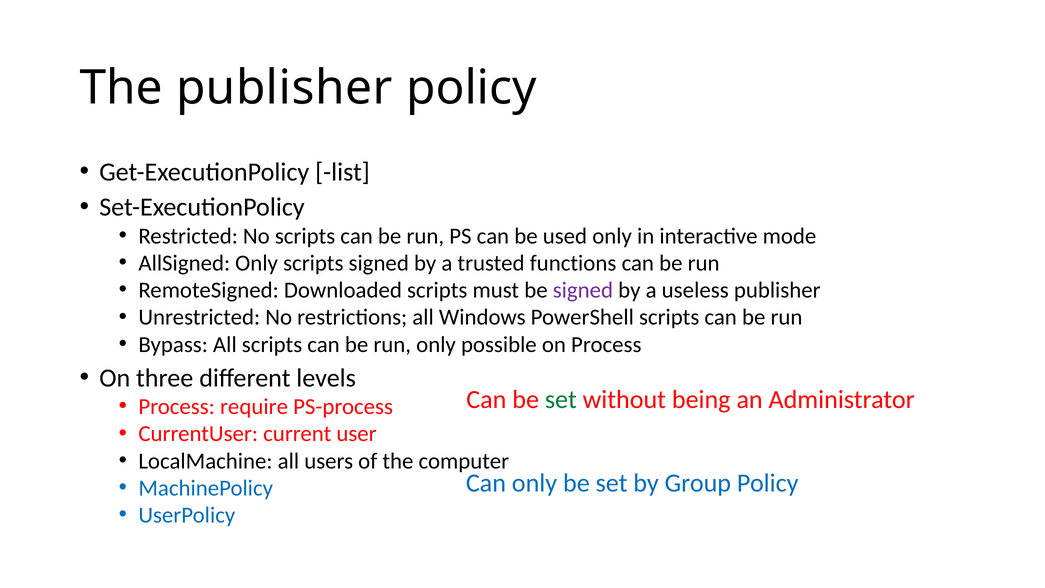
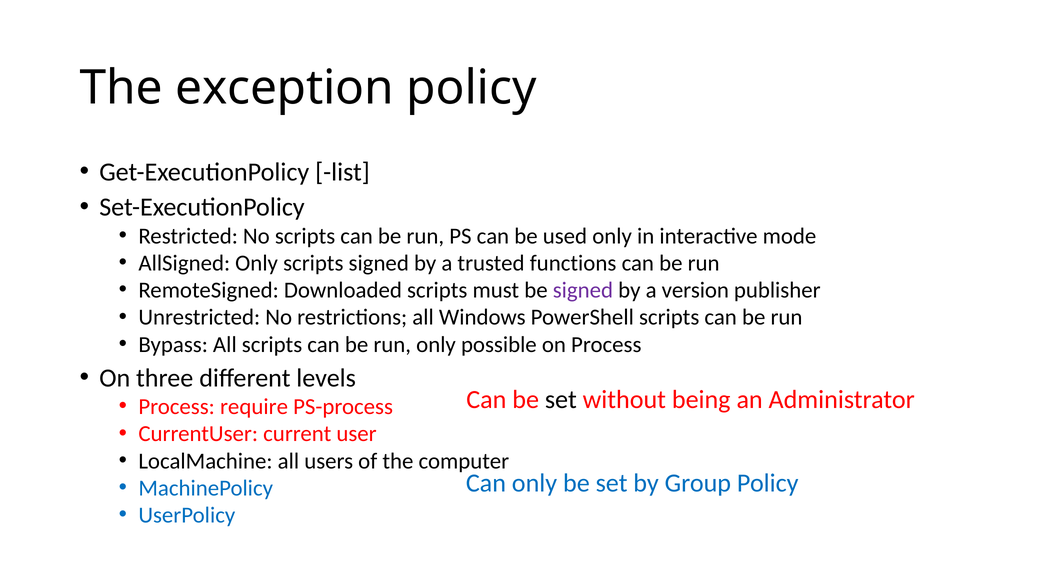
The publisher: publisher -> exception
useless: useless -> version
set at (561, 400) colour: green -> black
